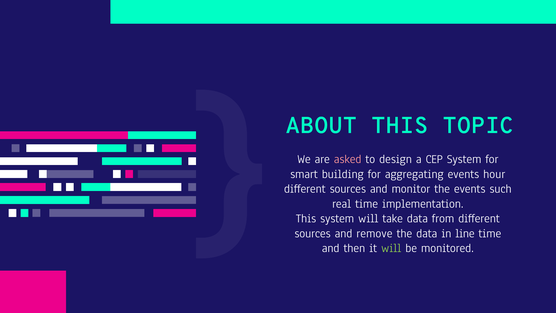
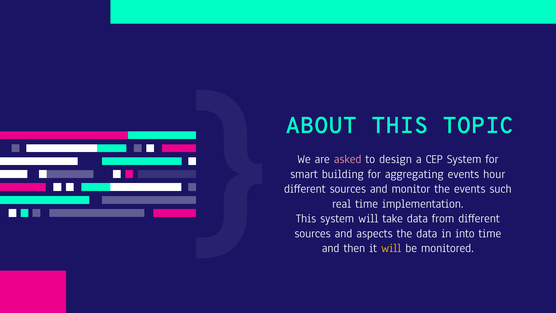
remove: remove -> aspects
line: line -> into
will at (391, 248) colour: light green -> yellow
